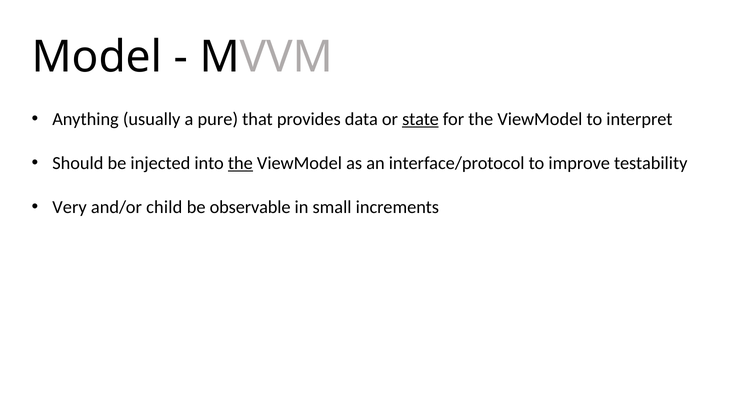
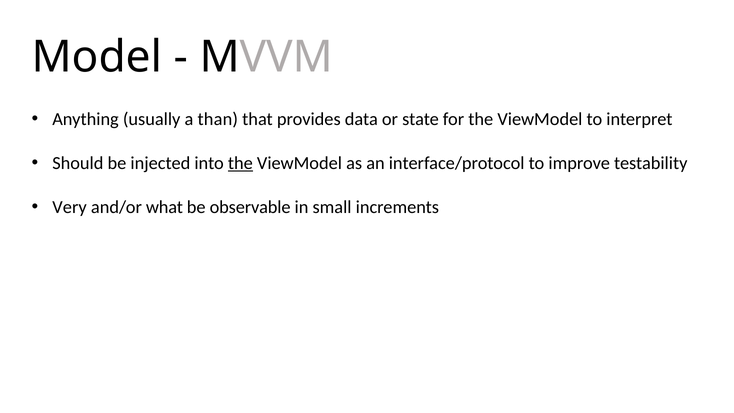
pure: pure -> than
state underline: present -> none
child: child -> what
